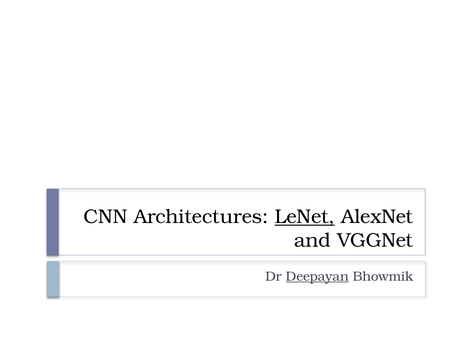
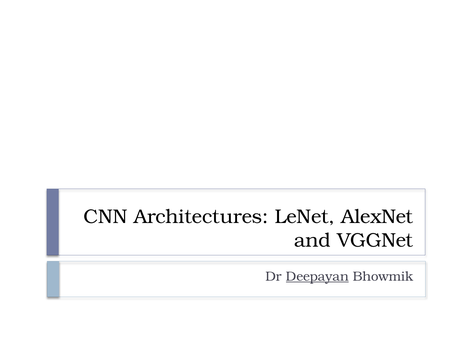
LeNet underline: present -> none
